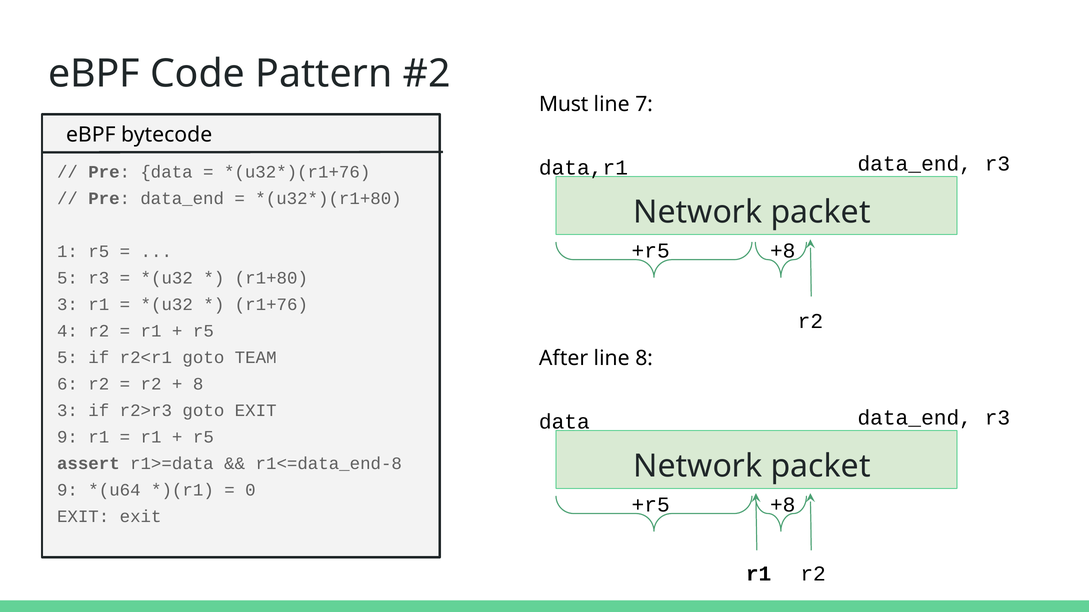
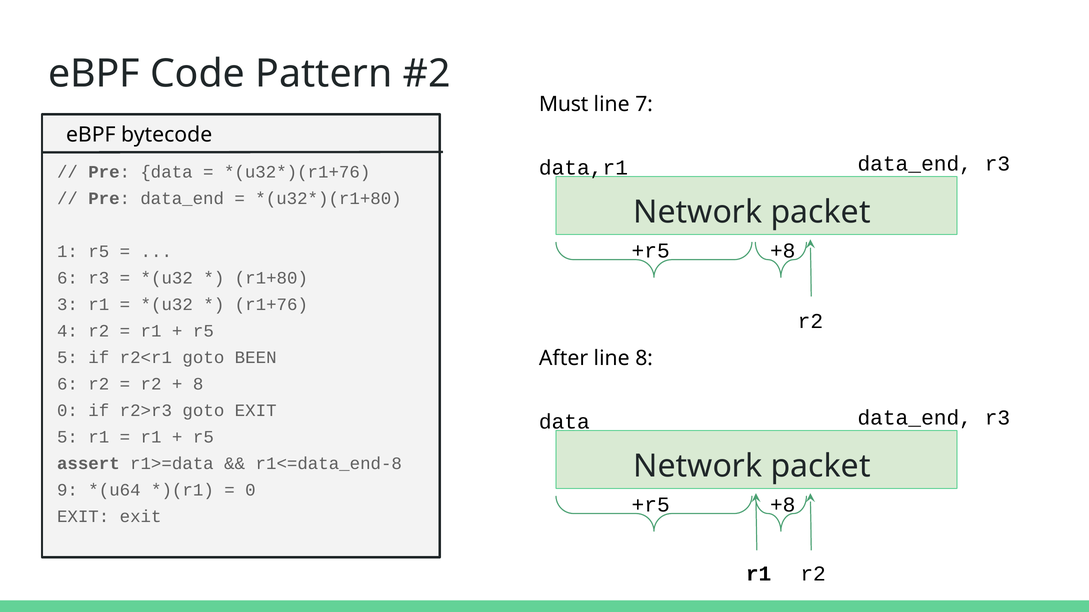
5 at (68, 278): 5 -> 6
TEAM: TEAM -> BEEN
3 at (68, 411): 3 -> 0
9 at (68, 437): 9 -> 5
